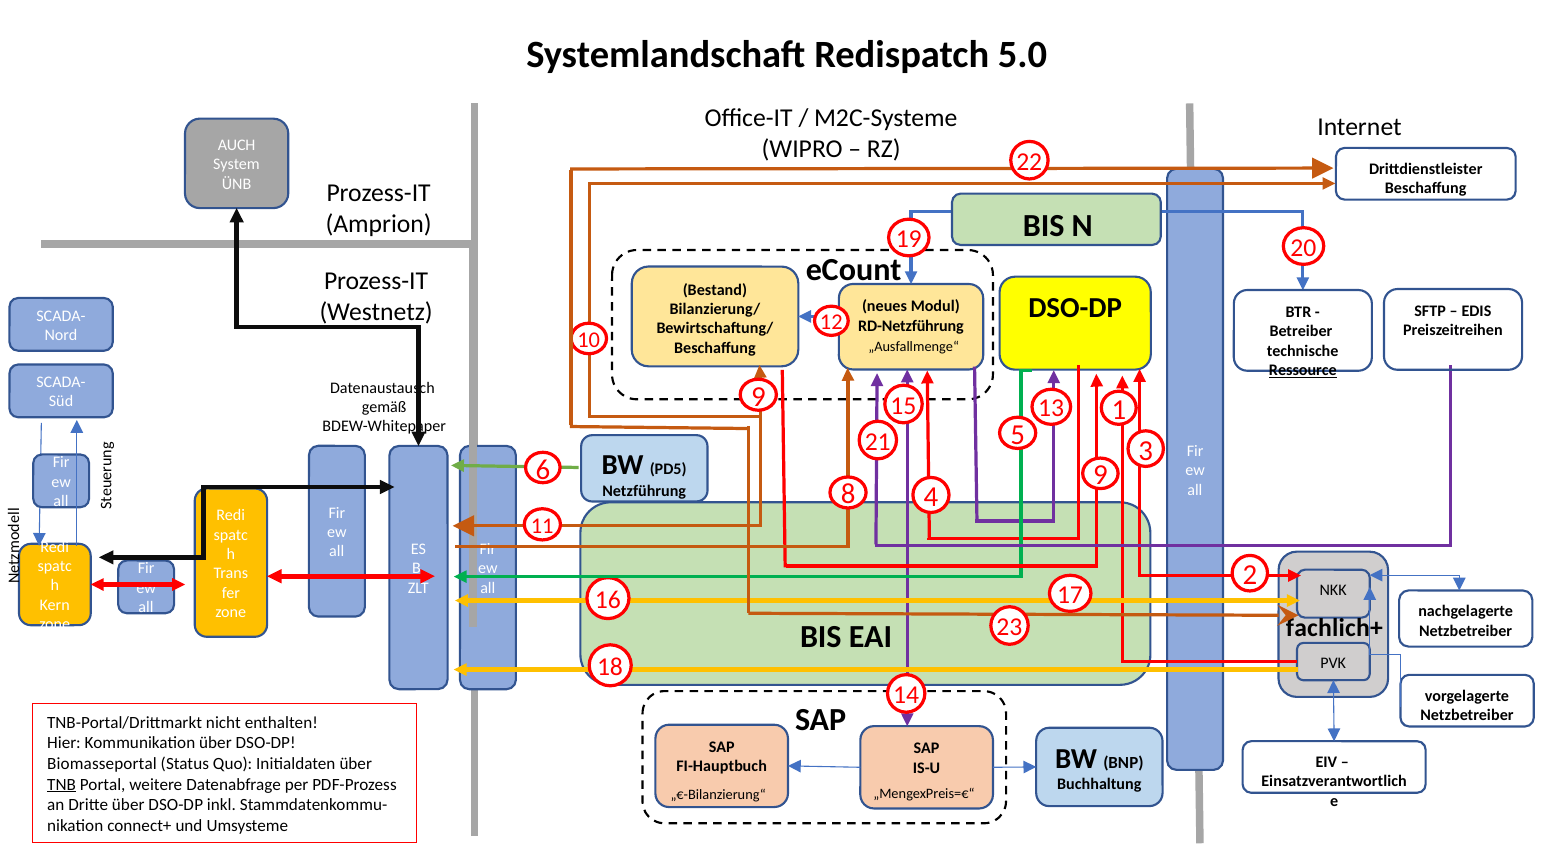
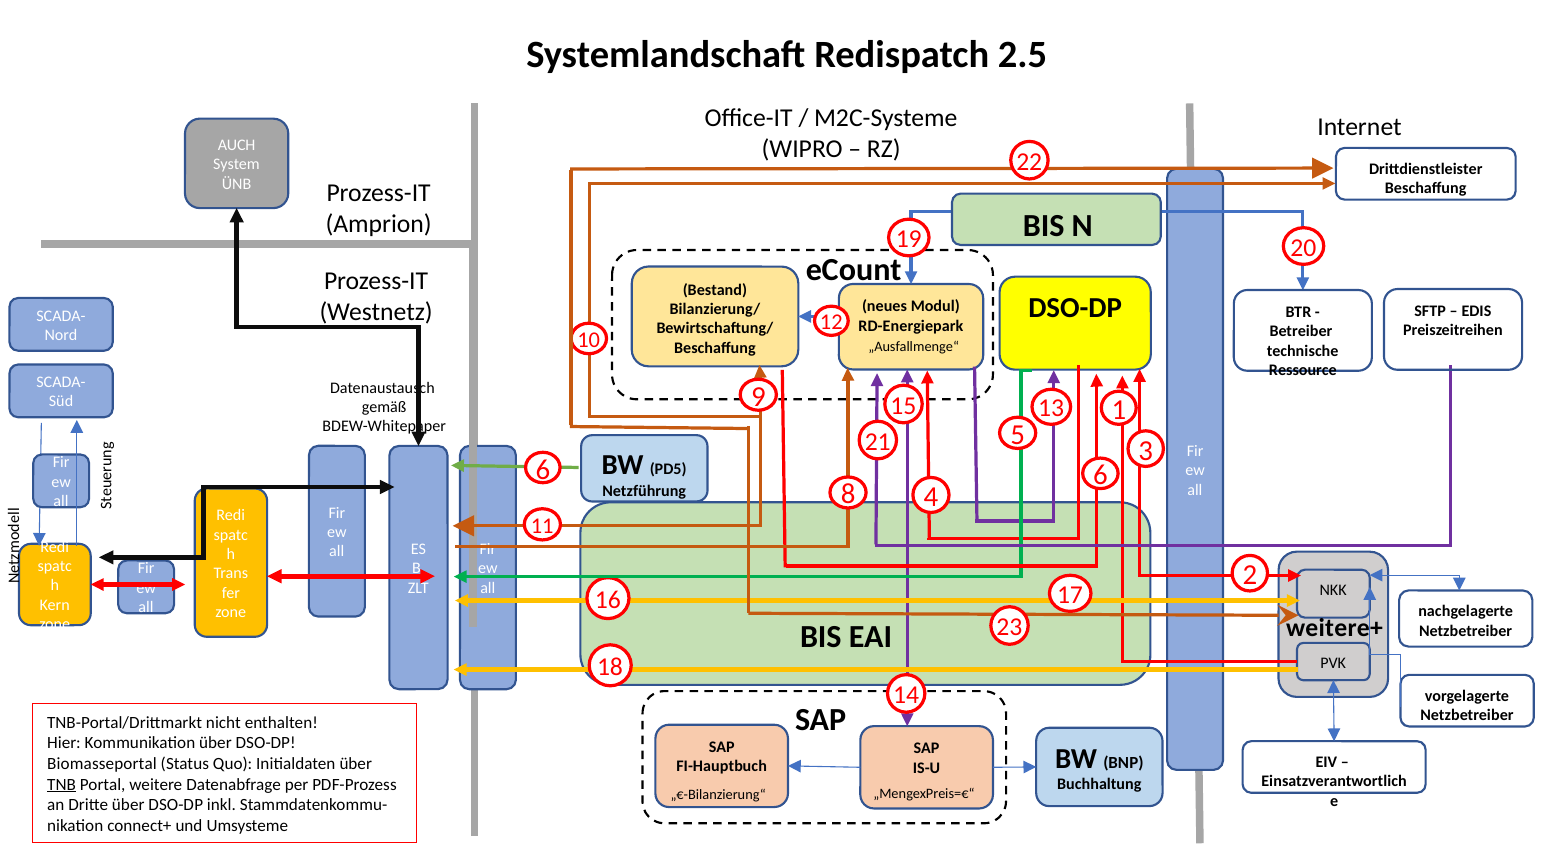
5.0: 5.0 -> 2.5
RD-Netzführung: RD-Netzführung -> RD-Energiepark
Ressource underline: present -> none
6 9: 9 -> 6
fachlich+: fachlich+ -> weitere+
